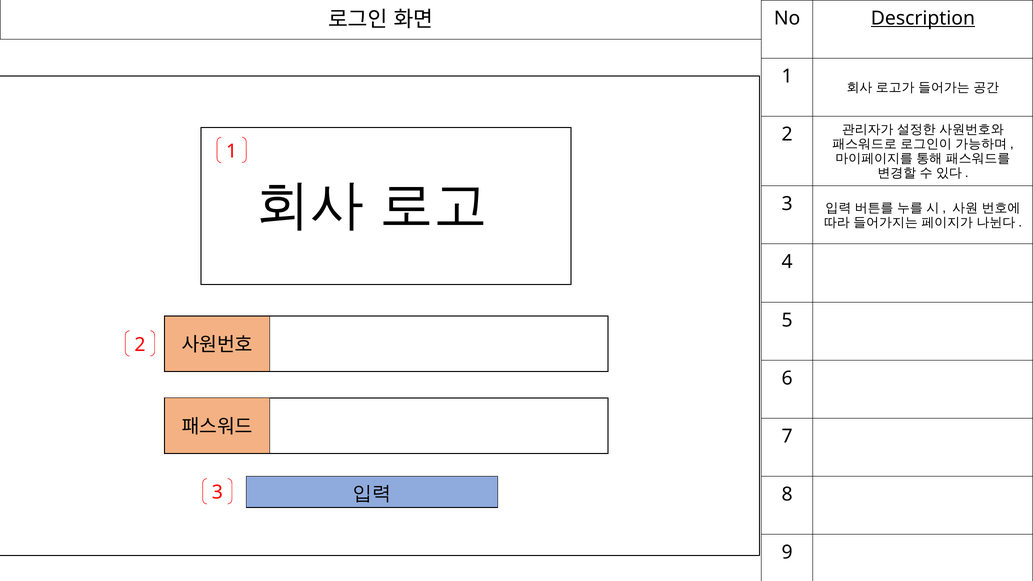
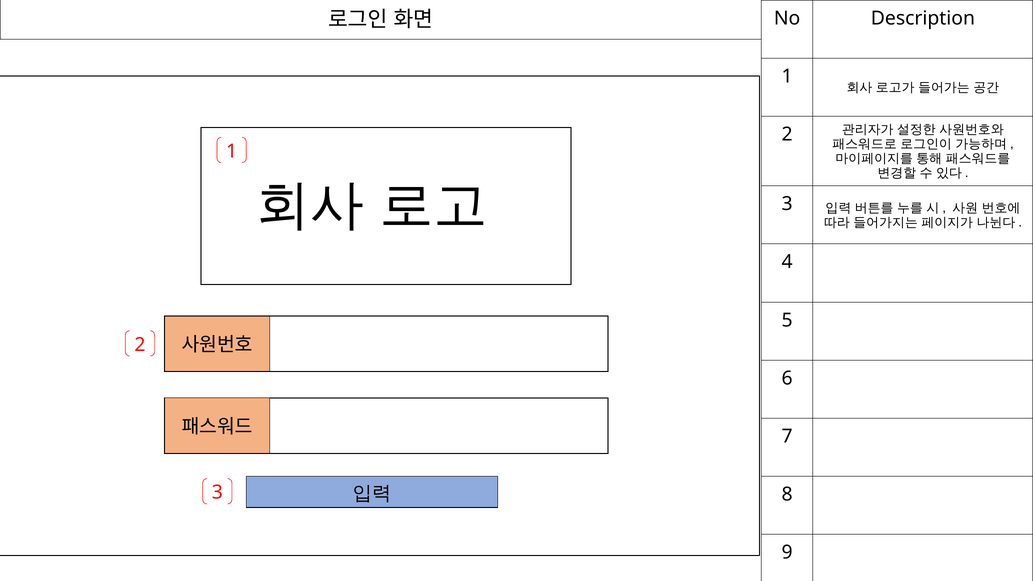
Description underline: present -> none
